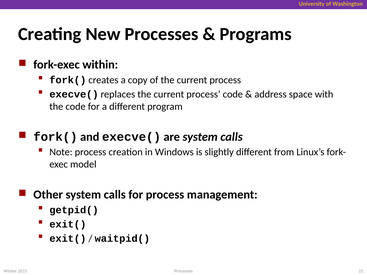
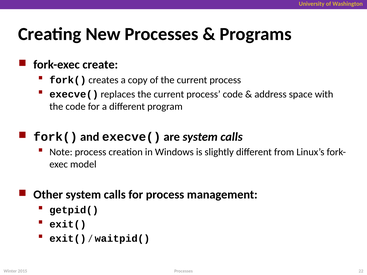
within: within -> create
